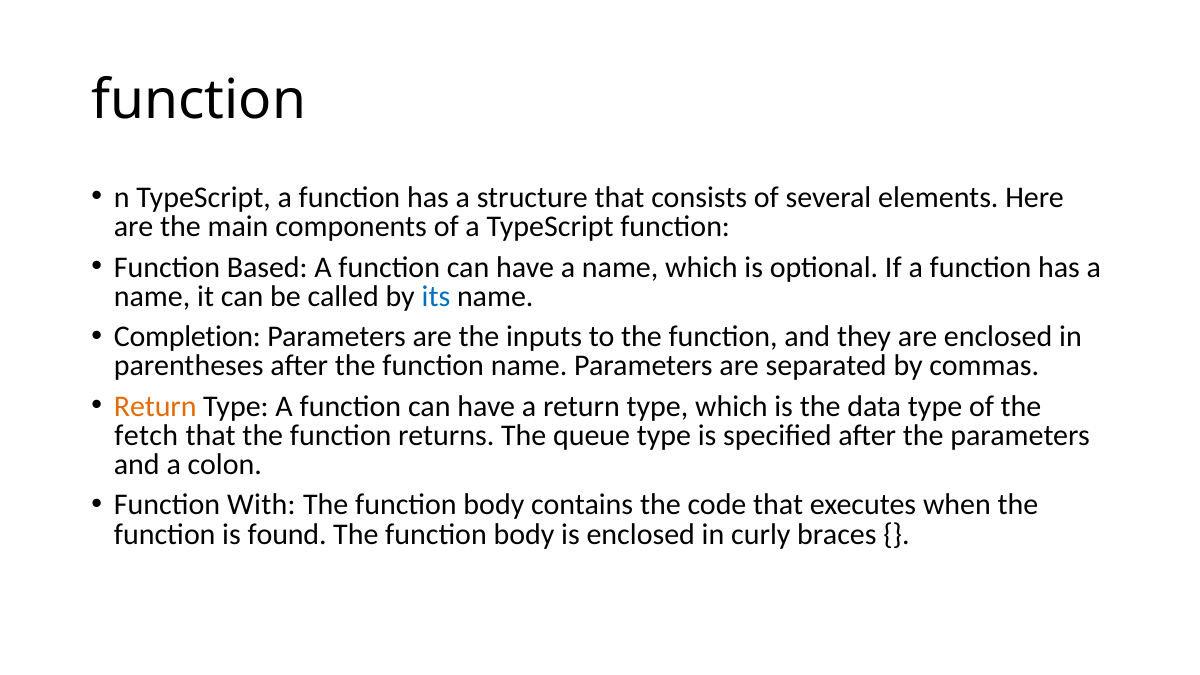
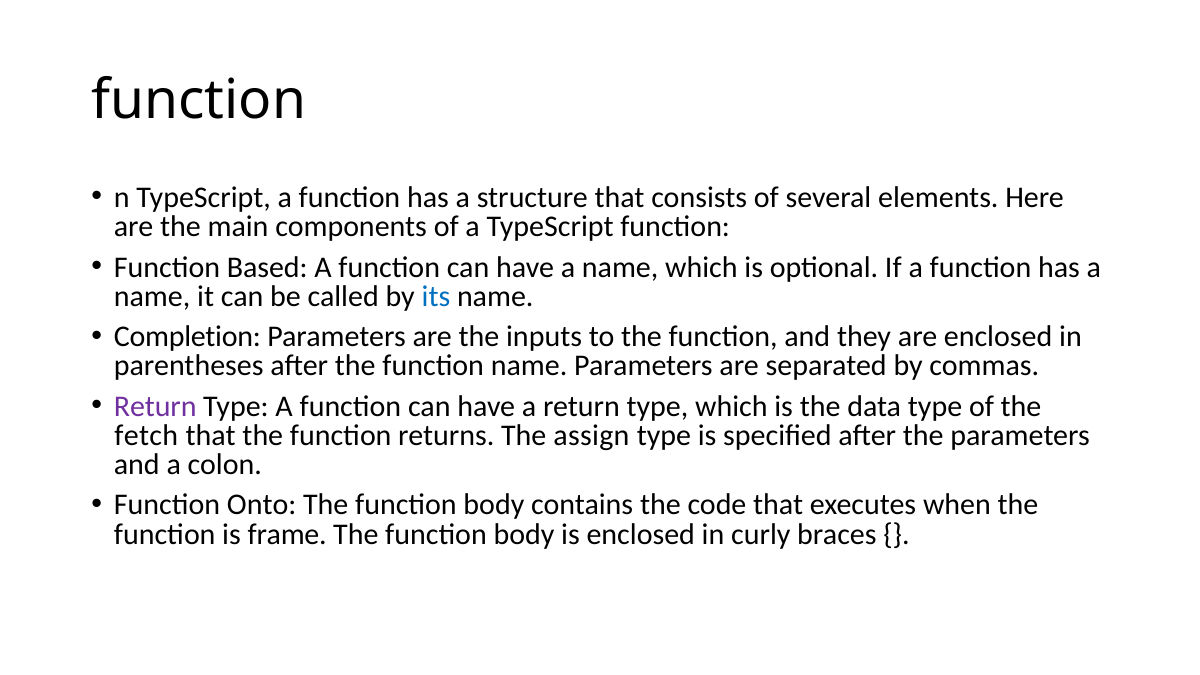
Return at (155, 406) colour: orange -> purple
queue: queue -> assign
With: With -> Onto
found: found -> frame
